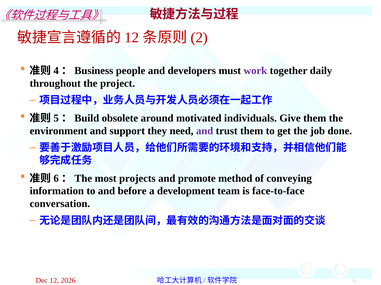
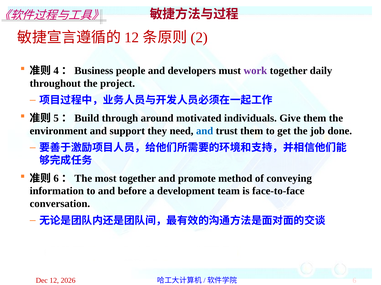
obsolete: obsolete -> through
and at (205, 131) colour: purple -> blue
most projects: projects -> together
